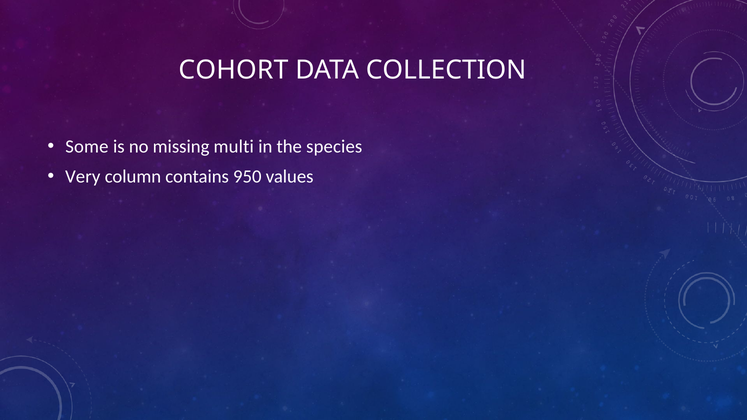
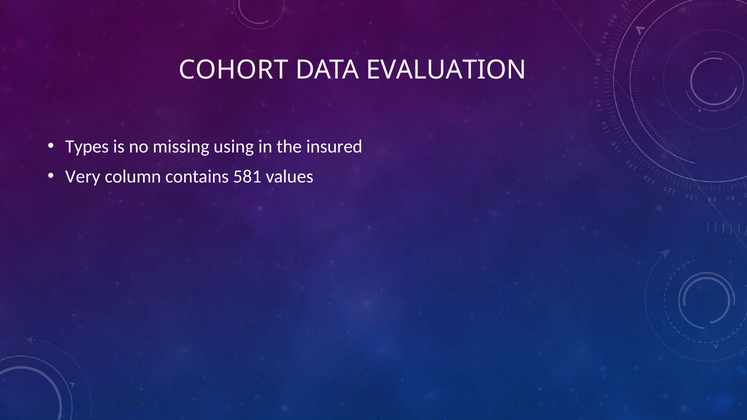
COLLECTION: COLLECTION -> EVALUATION
Some: Some -> Types
multi: multi -> using
species: species -> insured
950: 950 -> 581
